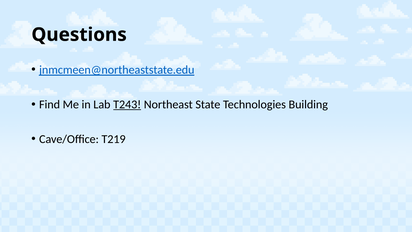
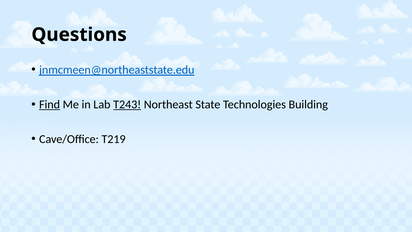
Find underline: none -> present
